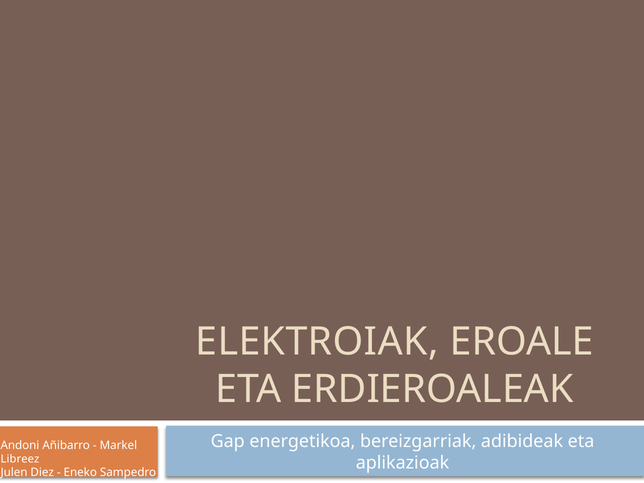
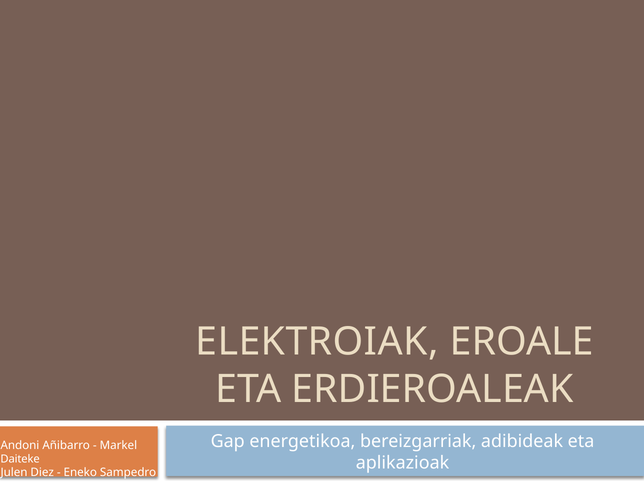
Libreez: Libreez -> Daiteke
